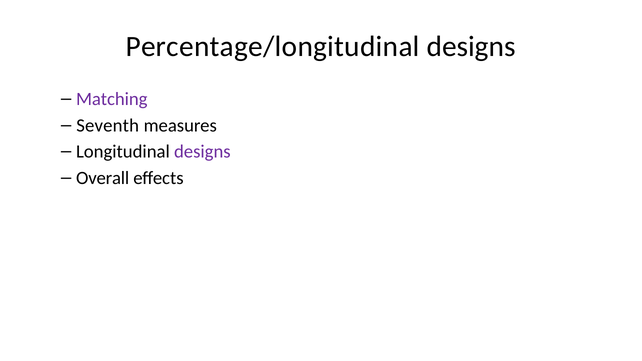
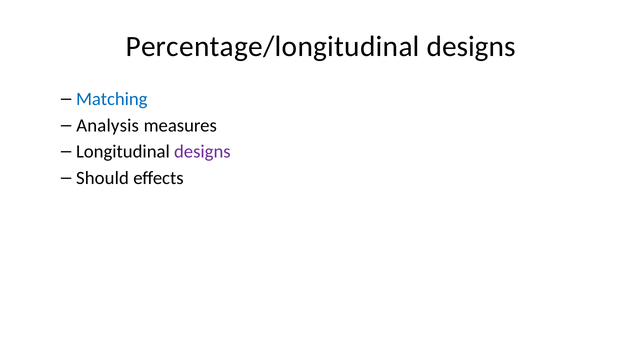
Matching colour: purple -> blue
Seventh: Seventh -> Analysis
Overall: Overall -> Should
